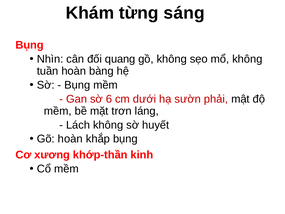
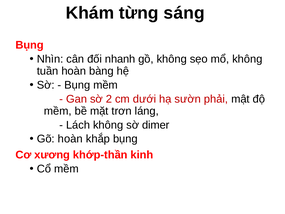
quang: quang -> nhanh
6: 6 -> 2
huyết: huyết -> dimer
